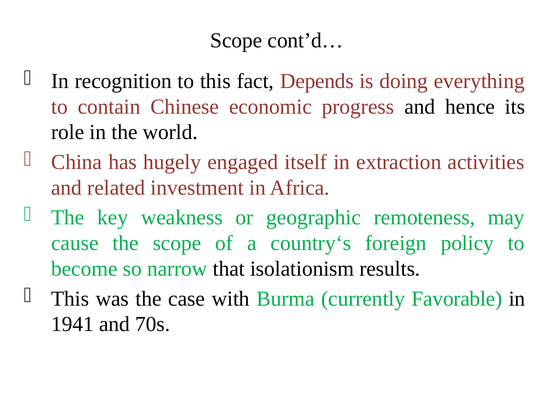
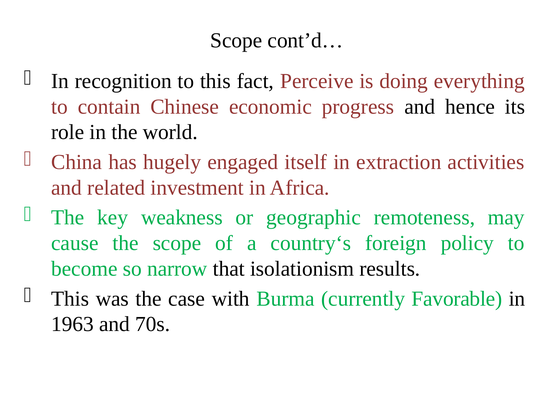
Depends: Depends -> Perceive
1941: 1941 -> 1963
